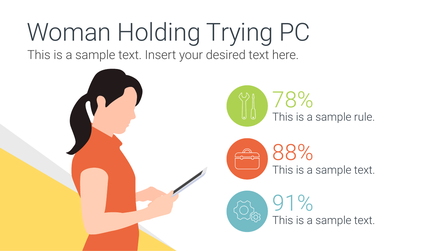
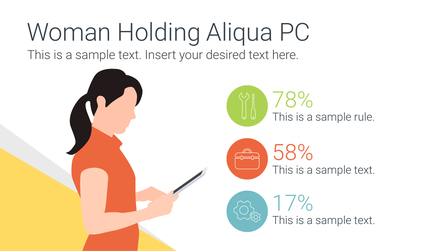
Trying: Trying -> Aliqua
88%: 88% -> 58%
91%: 91% -> 17%
